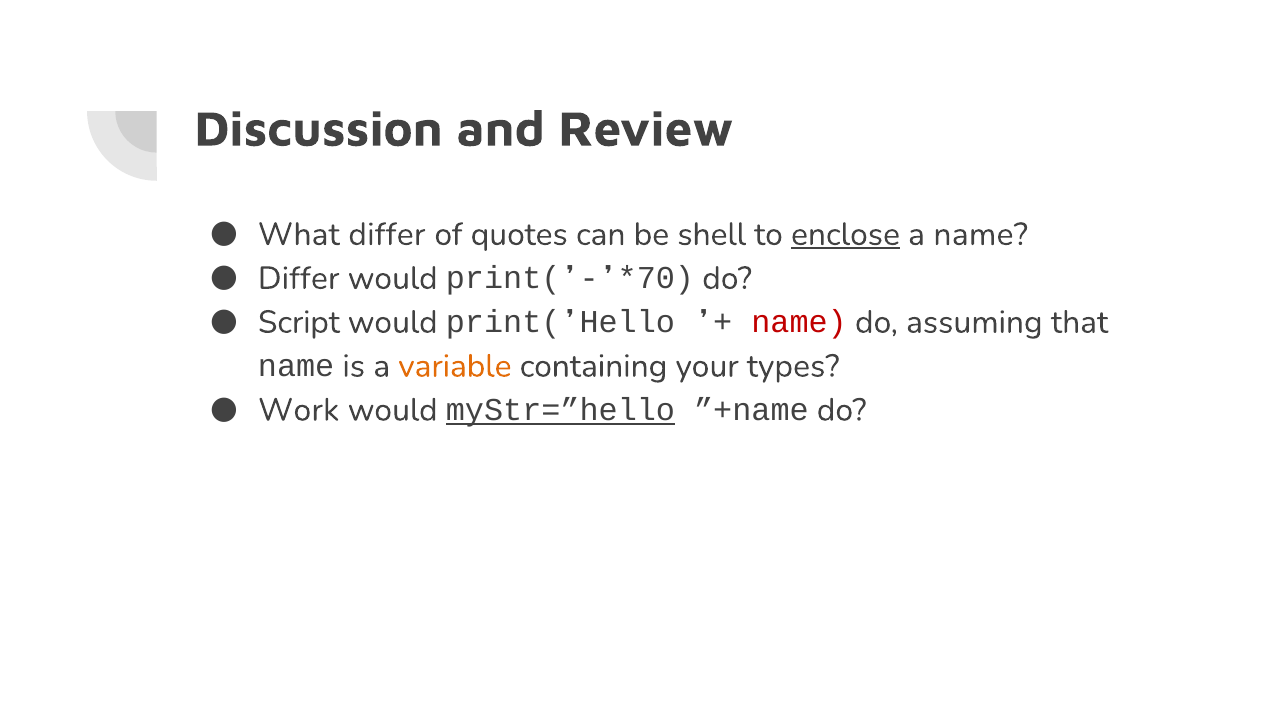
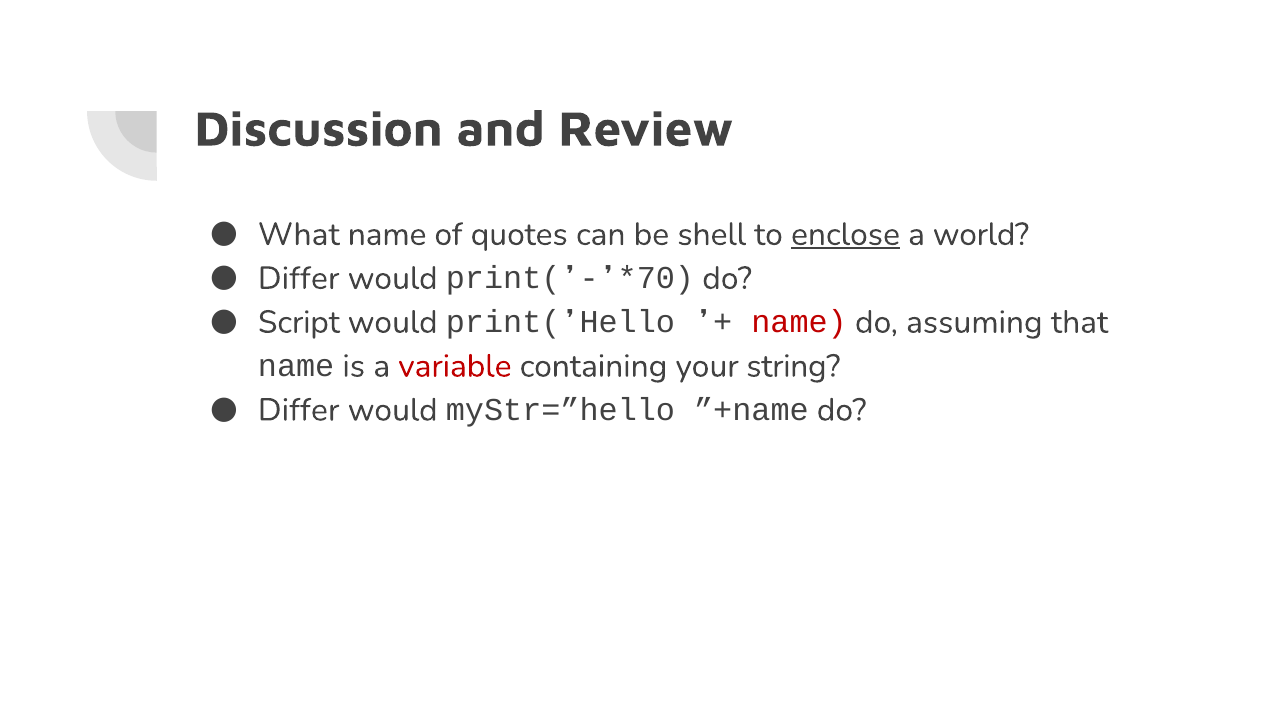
What differ: differ -> name
a name: name -> world
variable colour: orange -> red
types: types -> string
Work at (299, 410): Work -> Differ
myStr=”hello underline: present -> none
